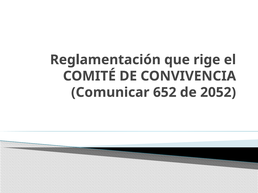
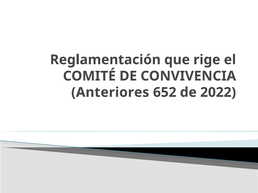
Comunicar: Comunicar -> Anteriores
2052: 2052 -> 2022
